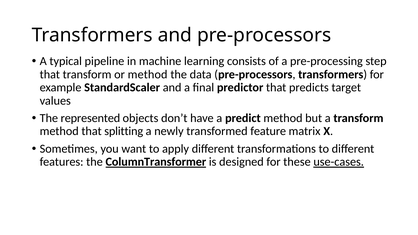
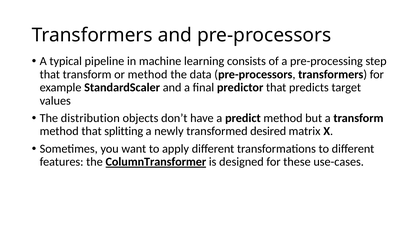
represented: represented -> distribution
feature: feature -> desired
use-cases underline: present -> none
